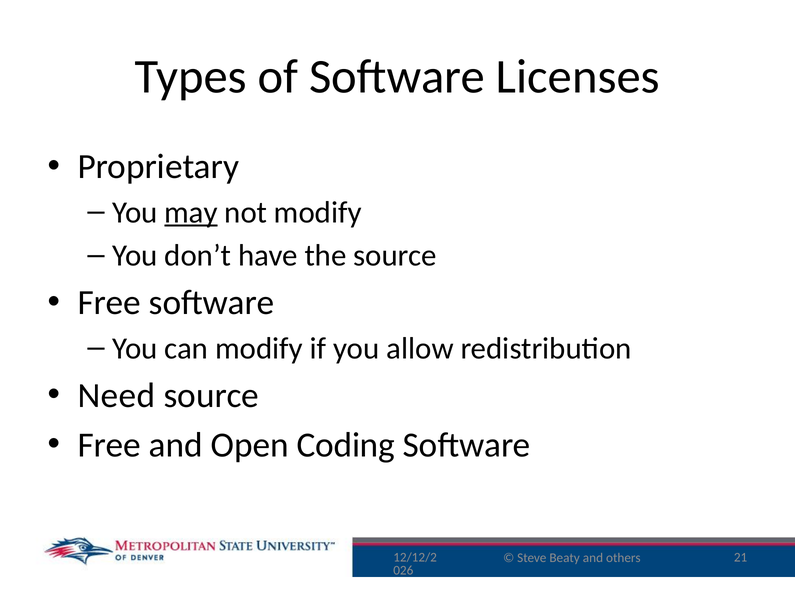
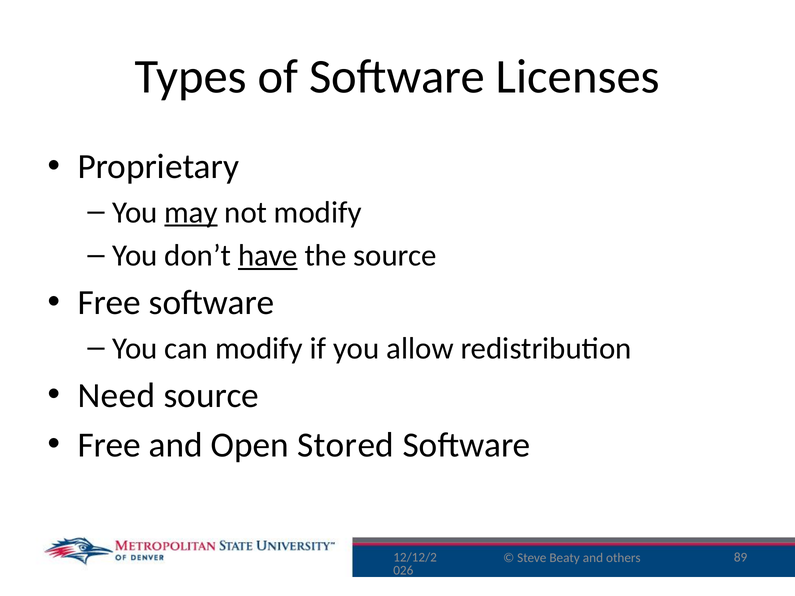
have underline: none -> present
Coding: Coding -> Stored
21: 21 -> 89
